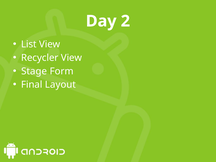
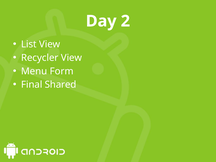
Stage: Stage -> Menu
Layout: Layout -> Shared
